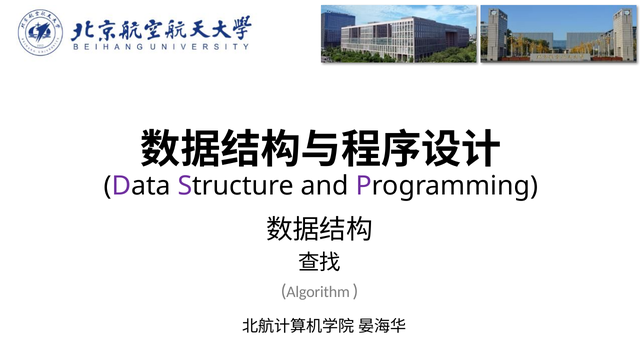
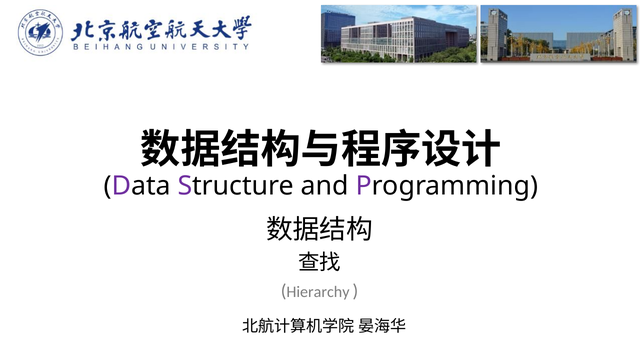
Algorithm: Algorithm -> Hierarchy
